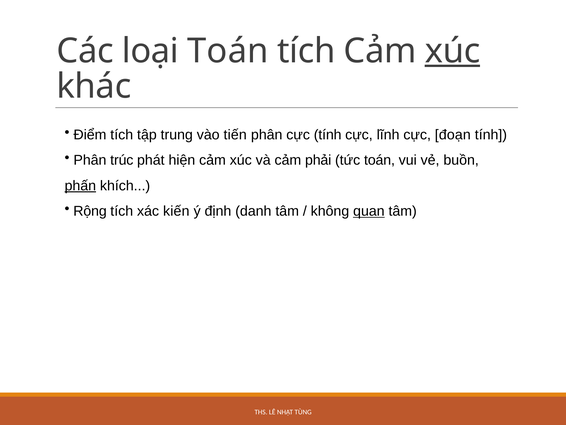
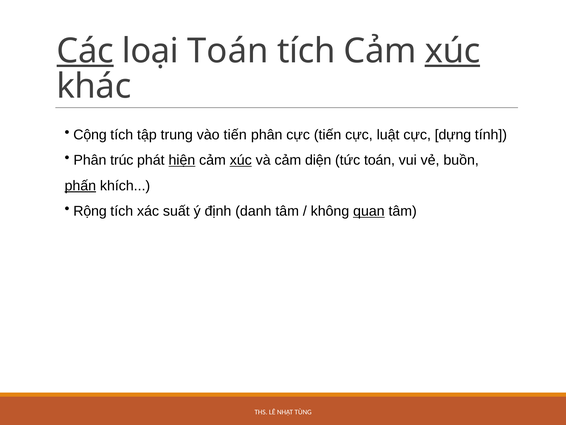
Các underline: none -> present
Điểm: Điểm -> Cộng
cực tính: tính -> tiến
lĩnh: lĩnh -> luật
đoạn: đoạn -> dựng
hiện underline: none -> present
xúc at (241, 160) underline: none -> present
phải: phải -> diện
kiến: kiến -> suất
